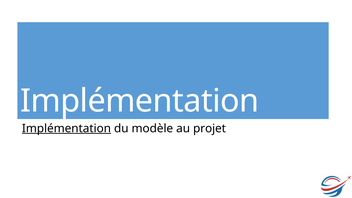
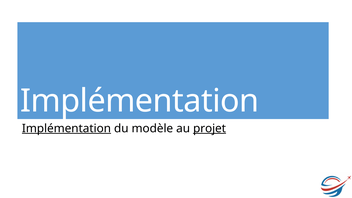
projet underline: none -> present
